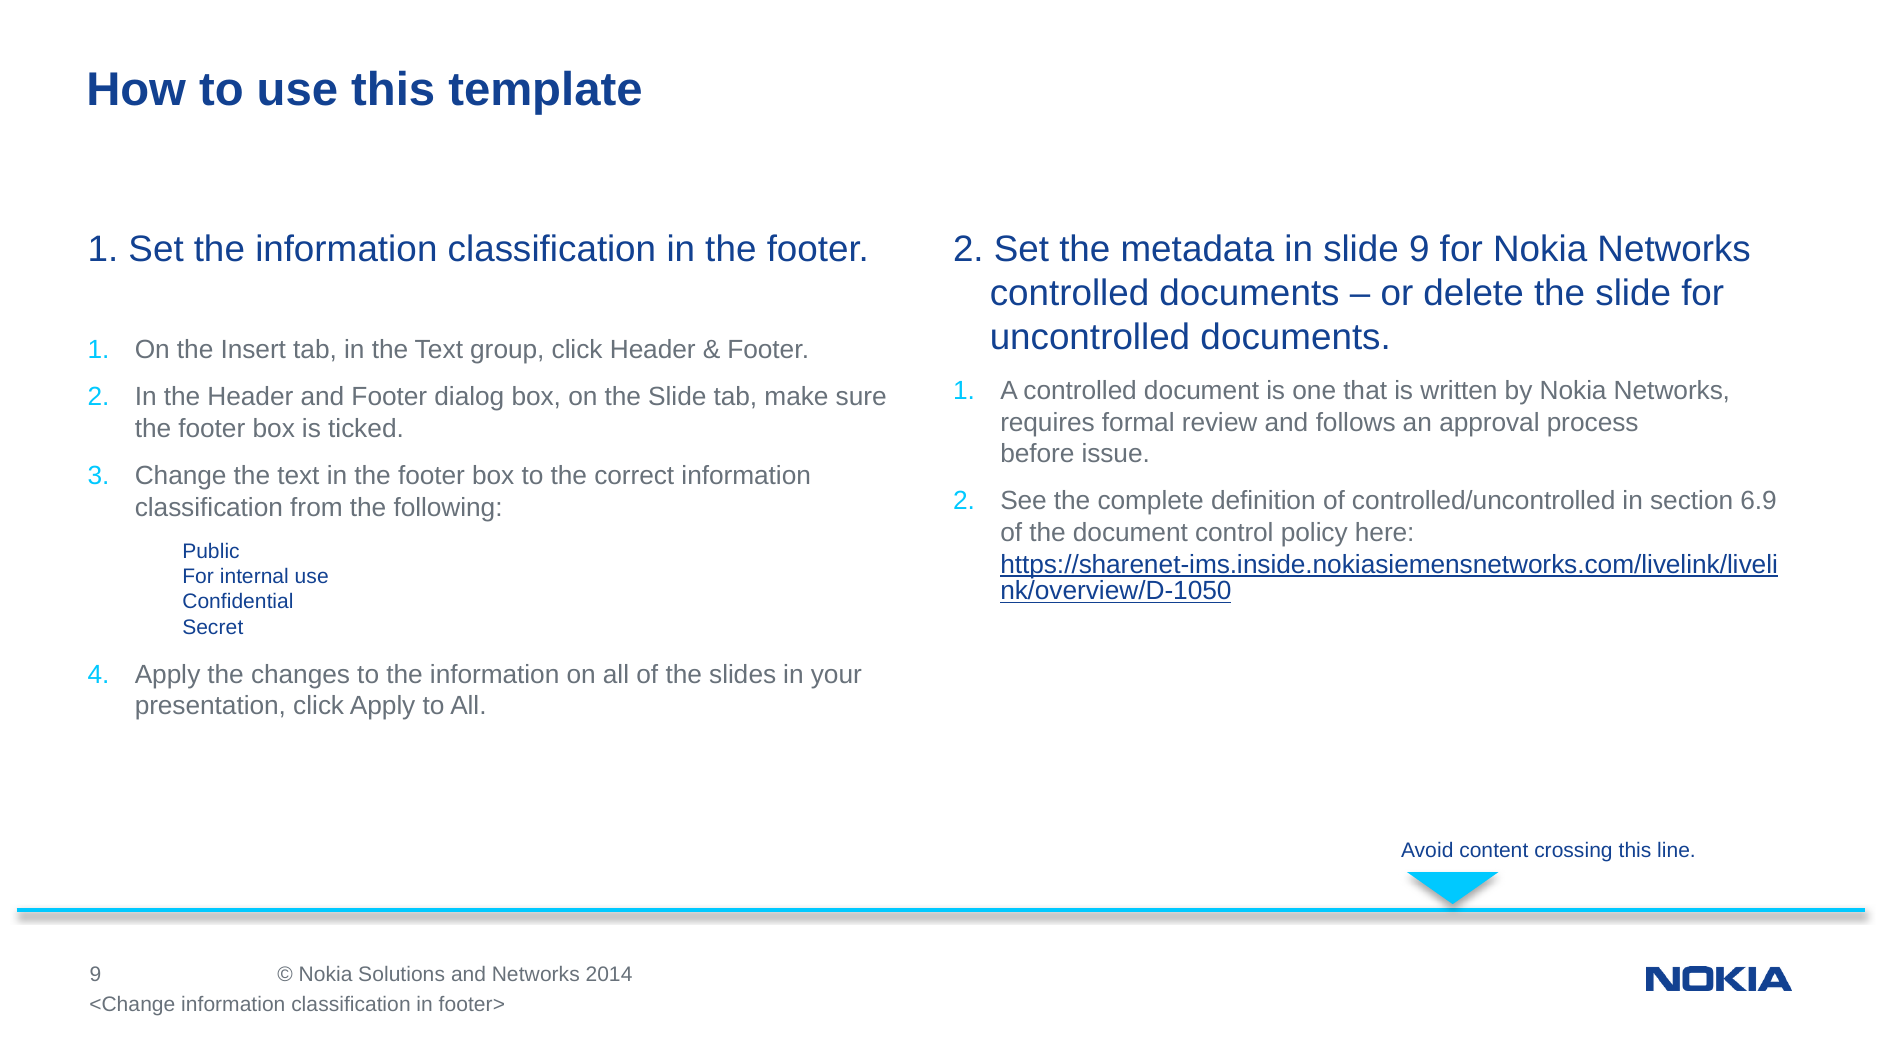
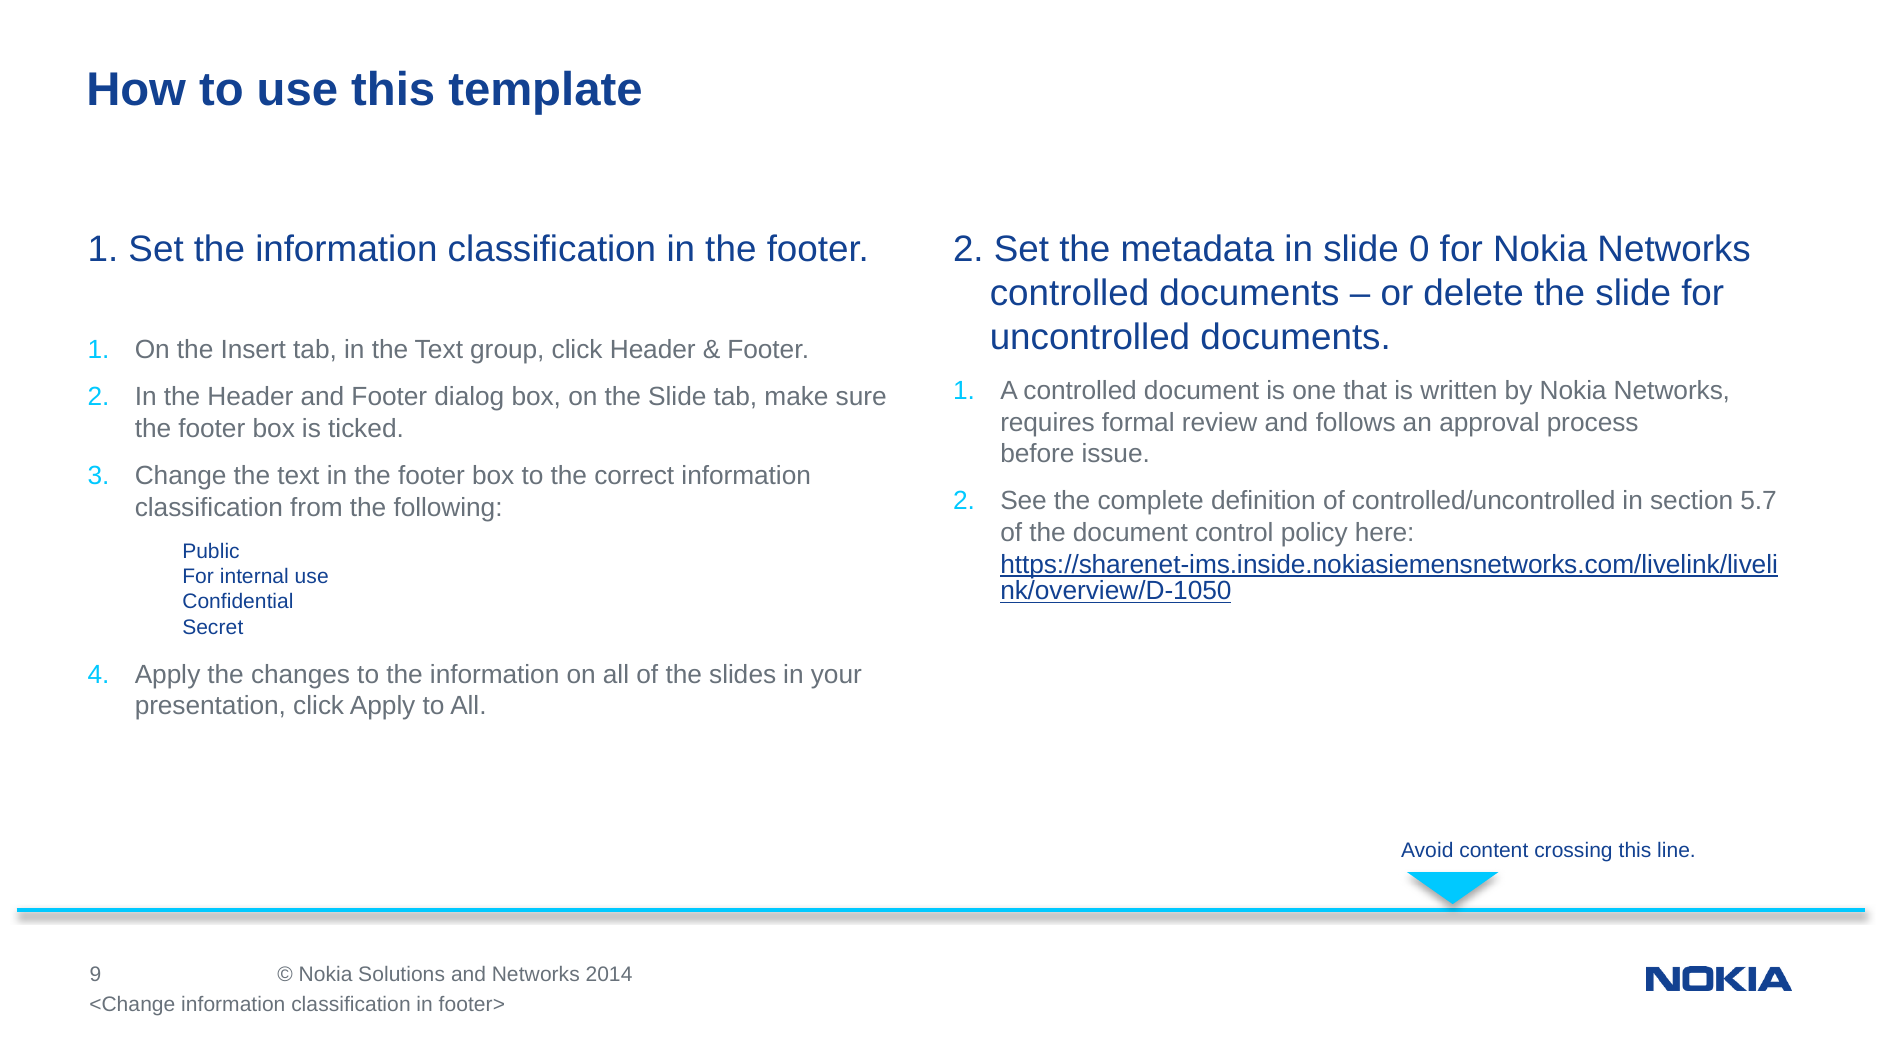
slide 9: 9 -> 0
6.9: 6.9 -> 5.7
